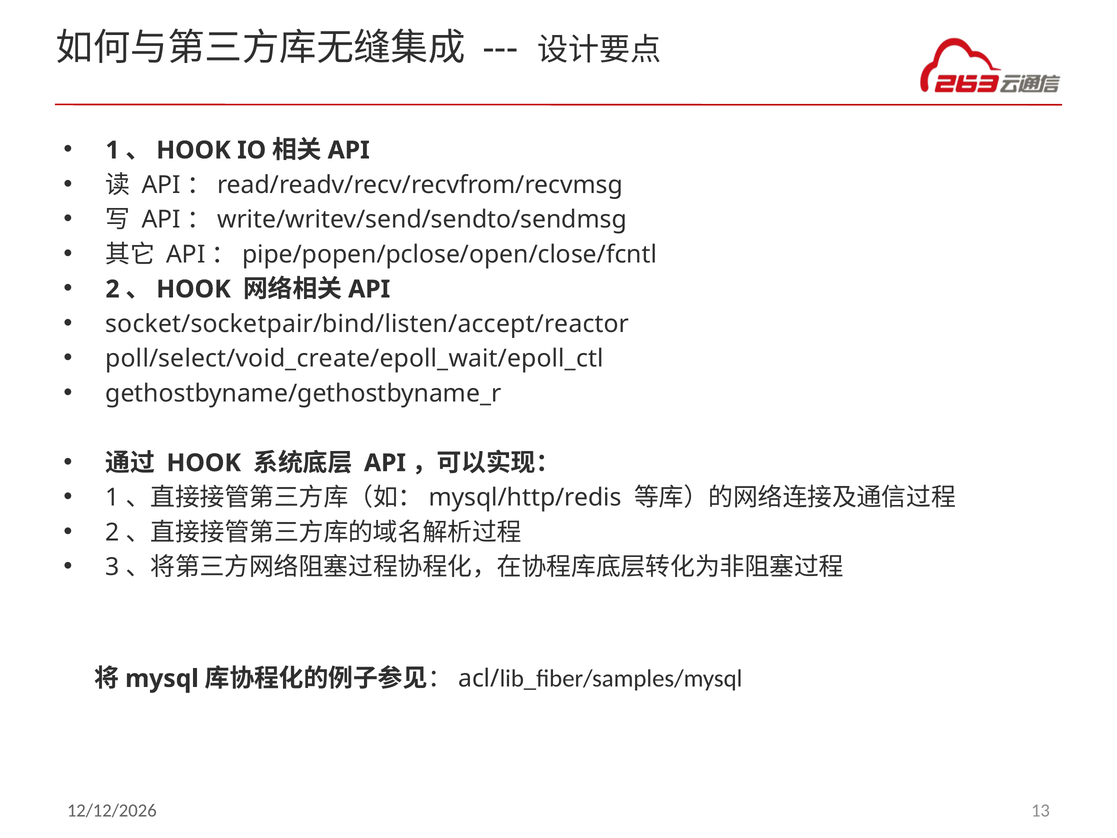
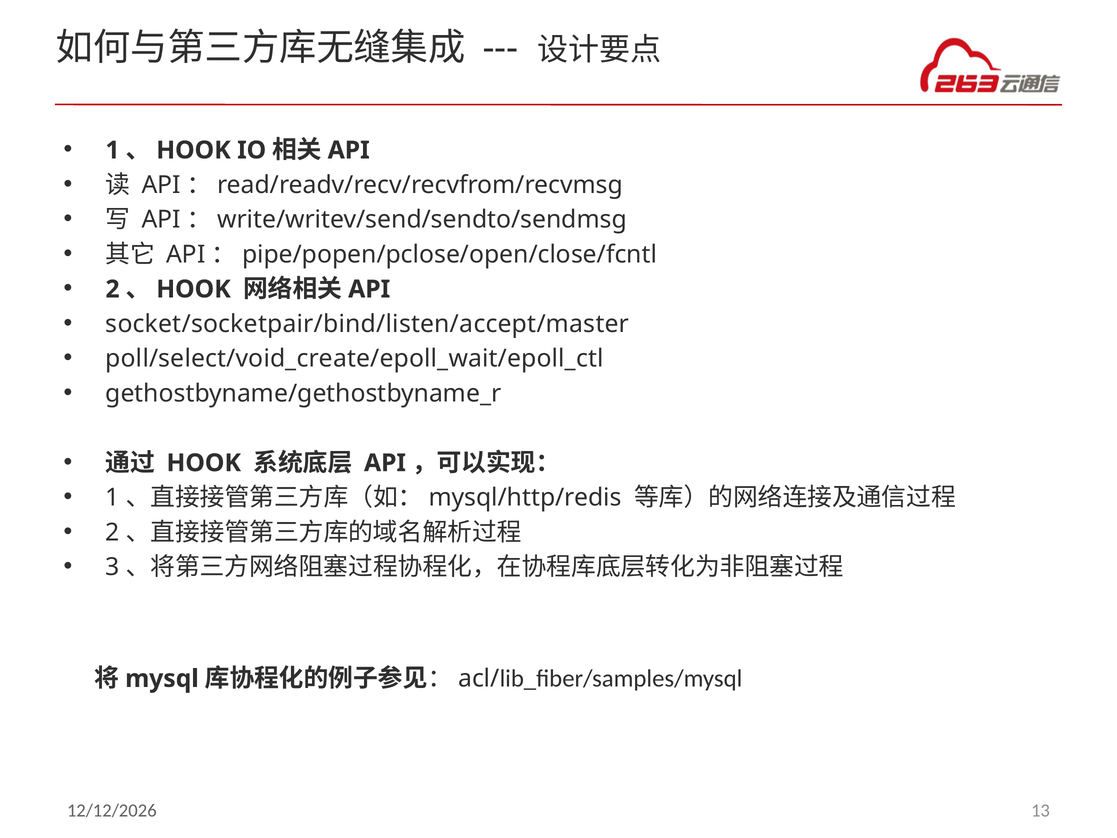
socket/socketpair/bind/listen/accept/reactor: socket/socketpair/bind/listen/accept/reactor -> socket/socketpair/bind/listen/accept/master
